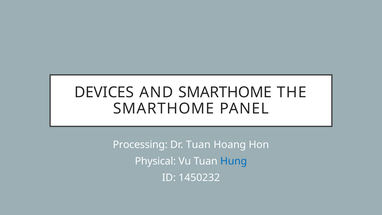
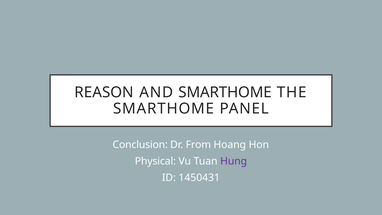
DEVICES: DEVICES -> REASON
Processing: Processing -> Conclusion
Dr Tuan: Tuan -> From
Hung colour: blue -> purple
1450232: 1450232 -> 1450431
